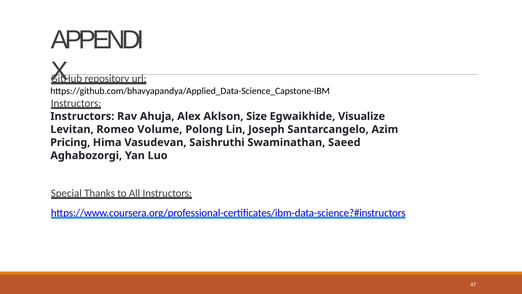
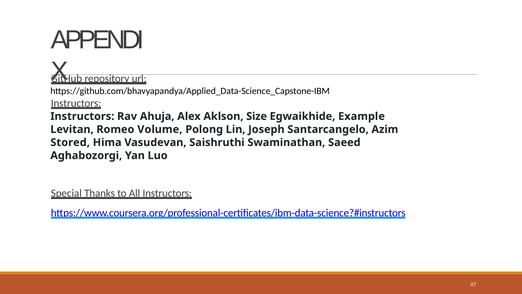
Visualize: Visualize -> Example
Pricing: Pricing -> Stored
